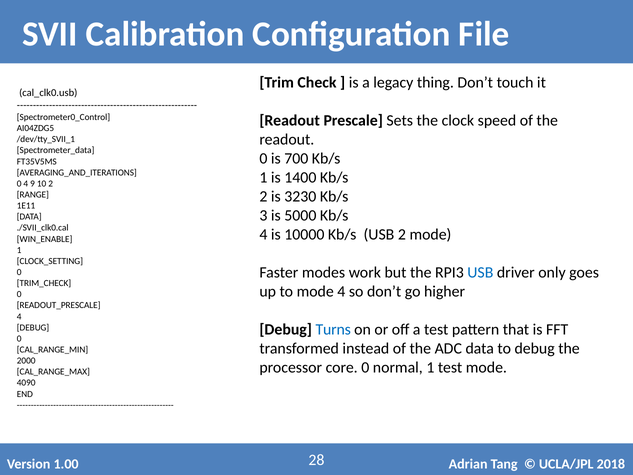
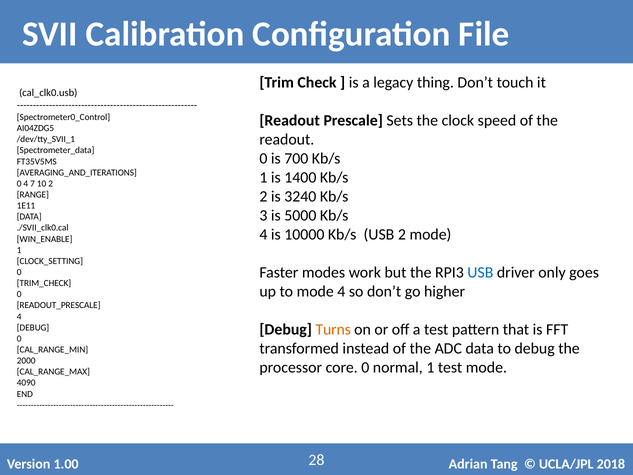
9: 9 -> 7
3230: 3230 -> 3240
Turns colour: blue -> orange
